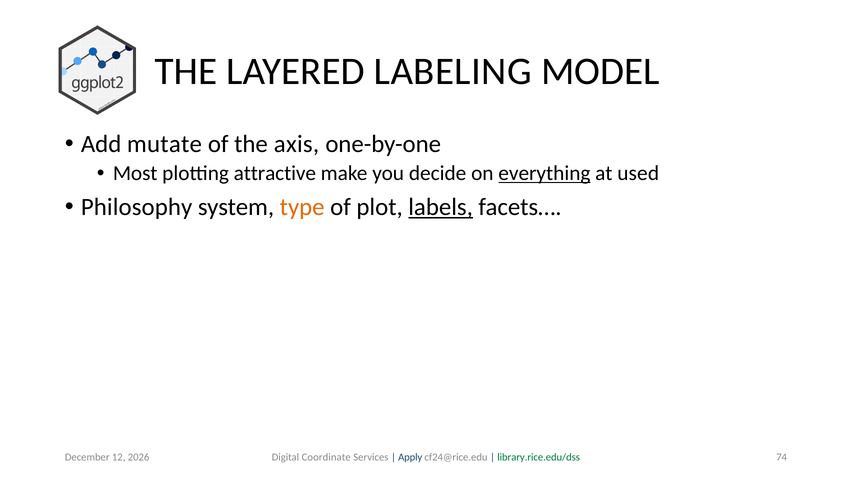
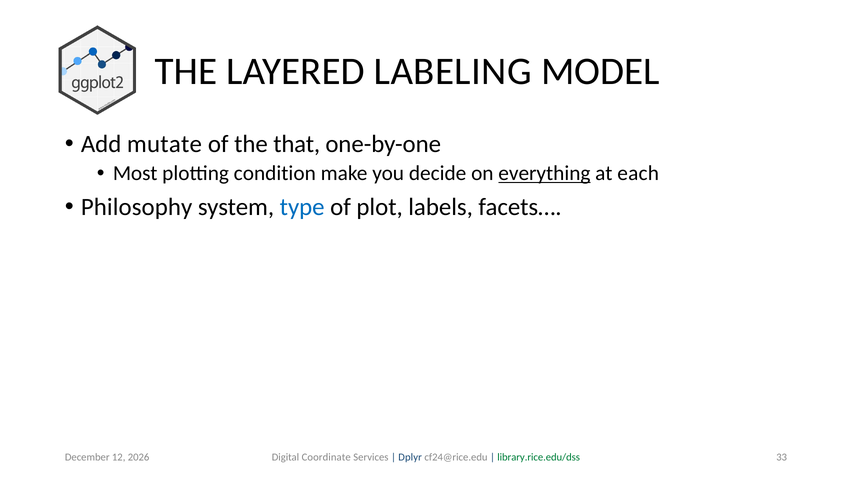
axis: axis -> that
attractive: attractive -> condition
used: used -> each
type colour: orange -> blue
labels underline: present -> none
74: 74 -> 33
Apply: Apply -> Dplyr
